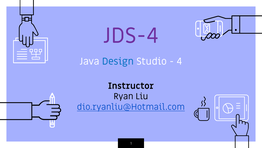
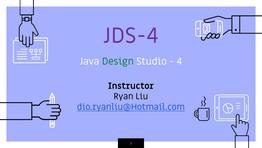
Design colour: blue -> green
